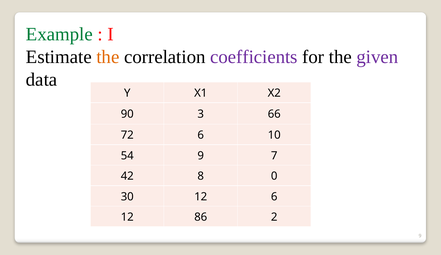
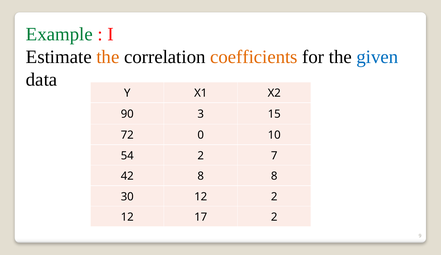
coefficients colour: purple -> orange
given colour: purple -> blue
66: 66 -> 15
72 6: 6 -> 0
54 9: 9 -> 2
8 0: 0 -> 8
12 6: 6 -> 2
86: 86 -> 17
